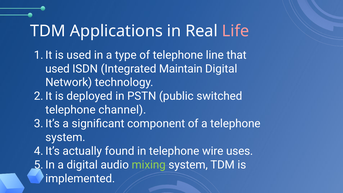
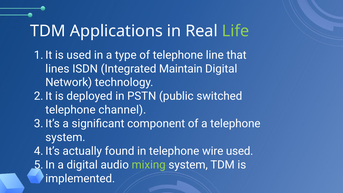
Life colour: pink -> light green
used at (57, 69): used -> lines
wire uses: uses -> used
